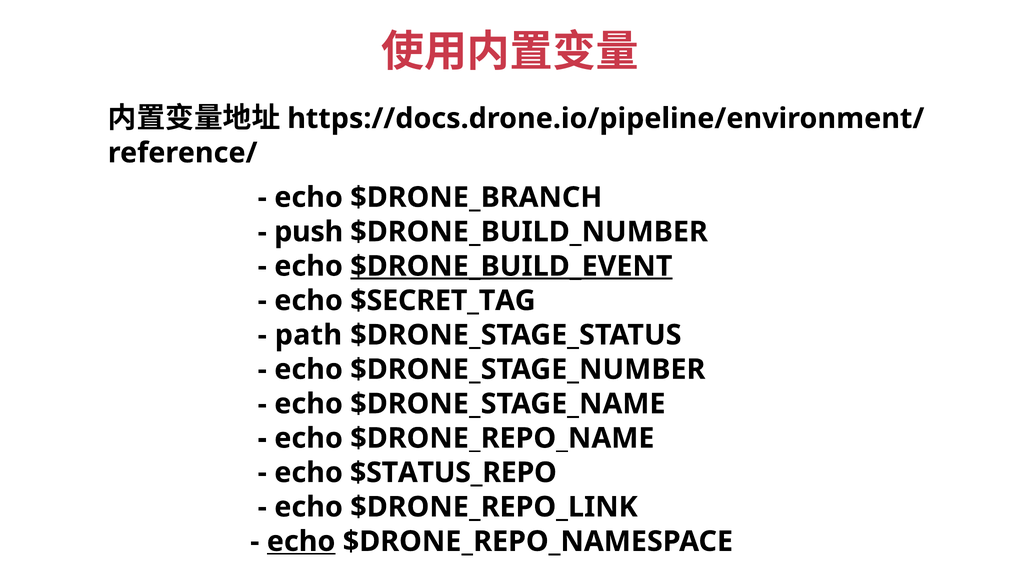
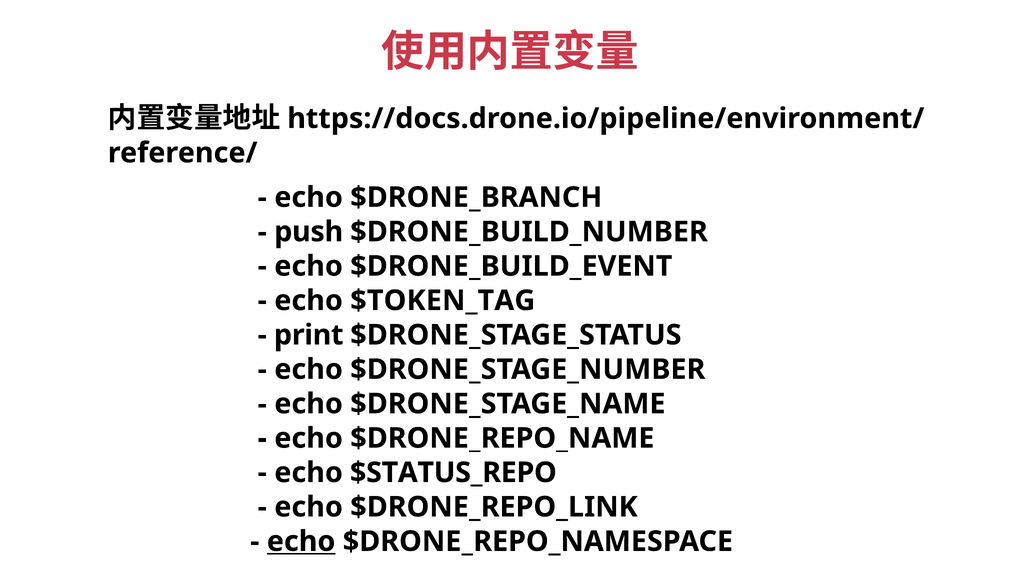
$DRONE_BUILD_EVENT underline: present -> none
$SECRET_TAG: $SECRET_TAG -> $TOKEN_TAG
path: path -> print
